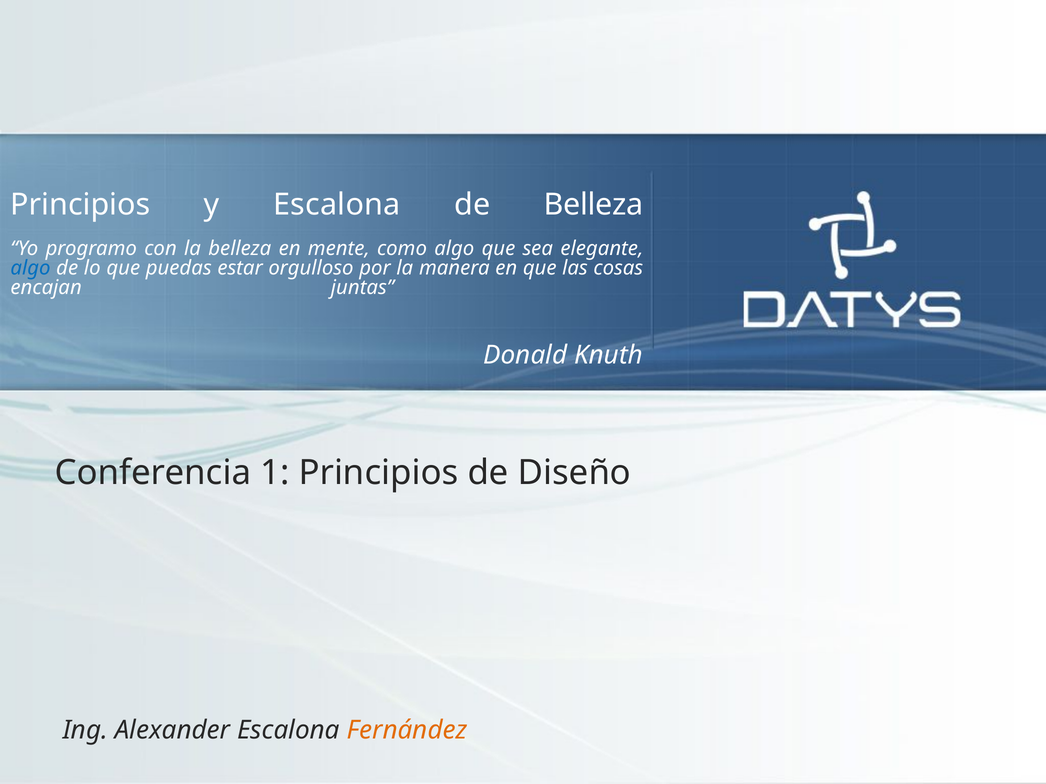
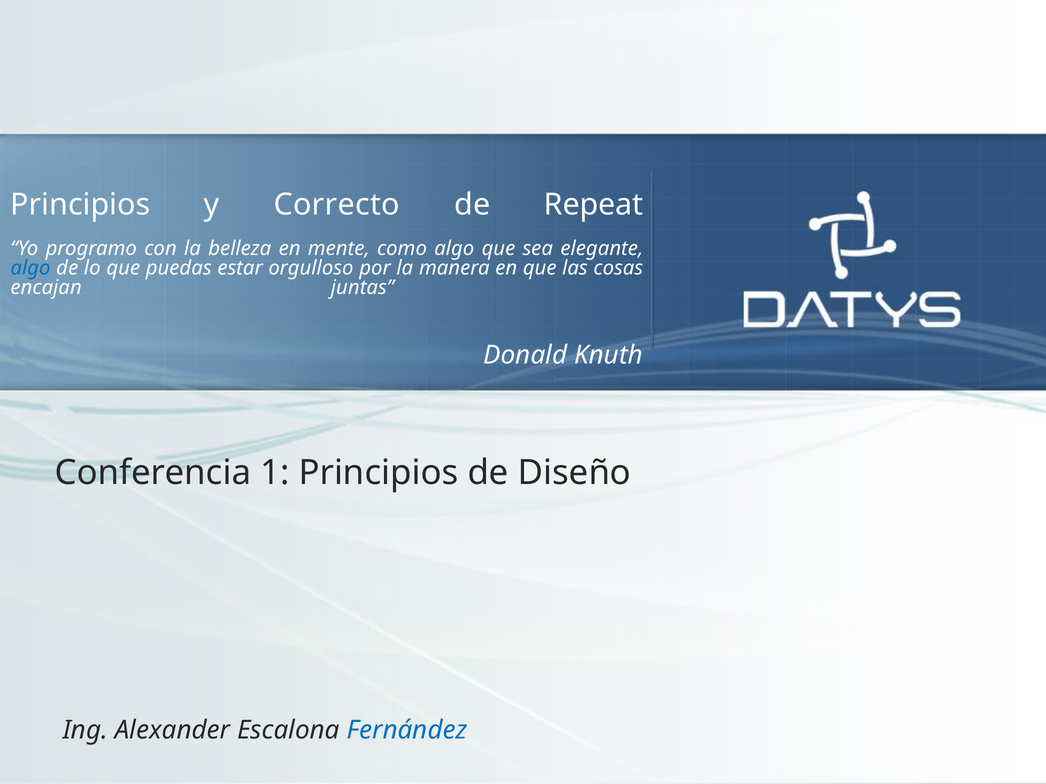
y Escalona: Escalona -> Correcto
de Belleza: Belleza -> Repeat
Fernández colour: orange -> blue
